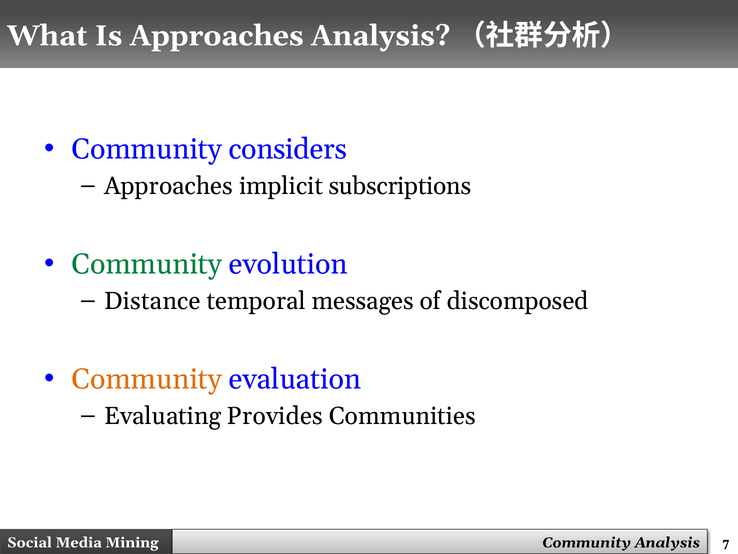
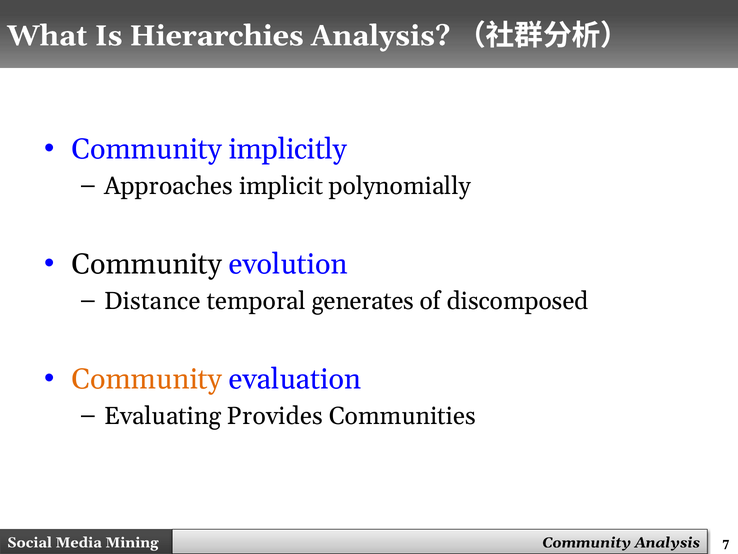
Is Approaches: Approaches -> Hierarchies
considers: considers -> implicitly
subscriptions: subscriptions -> polynomially
Community at (147, 264) colour: green -> black
messages: messages -> generates
